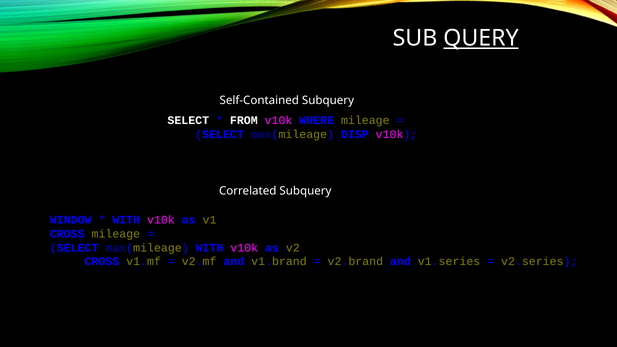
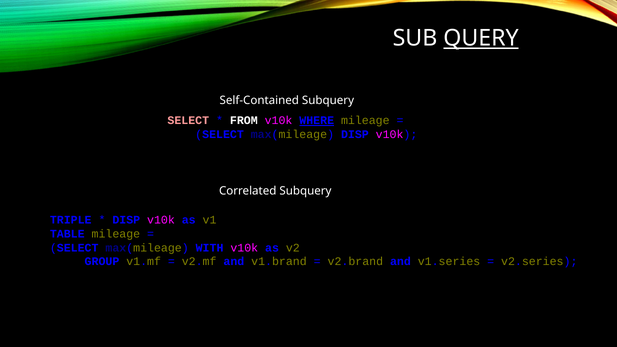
SELECT at (188, 121) colour: white -> pink
WHERE underline: none -> present
WINDOW: WINDOW -> TRIPLE
WITH at (126, 220): WITH -> DISP
CROSS at (67, 234): CROSS -> TABLE
CROSS at (102, 262): CROSS -> GROUP
